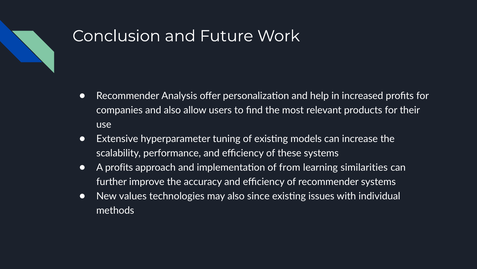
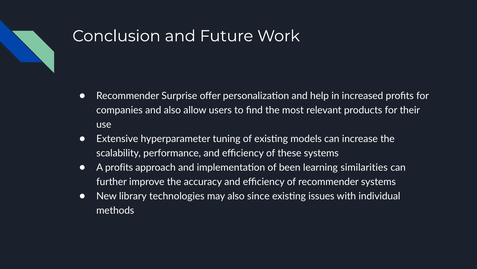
Analysis: Analysis -> Surprise
from: from -> been
values: values -> library
